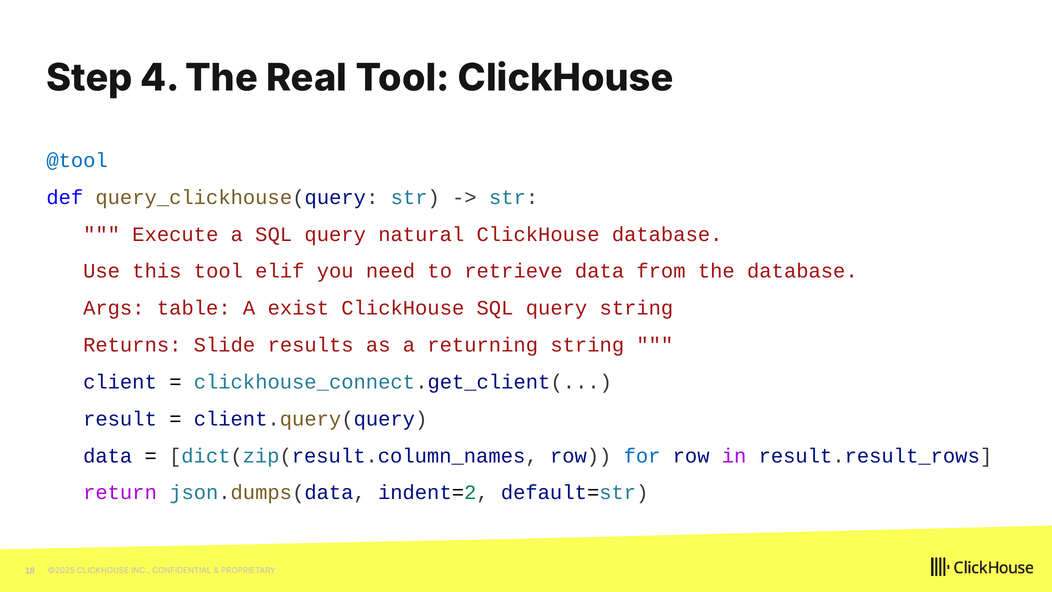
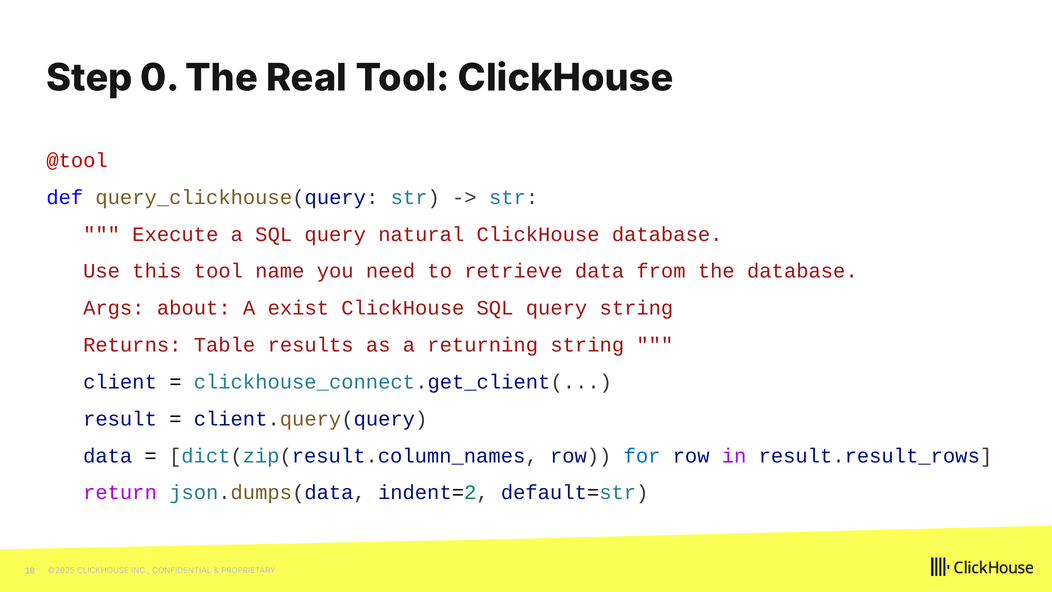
4: 4 -> 0
@tool colour: blue -> red
elif: elif -> name
table: table -> about
Slide: Slide -> Table
